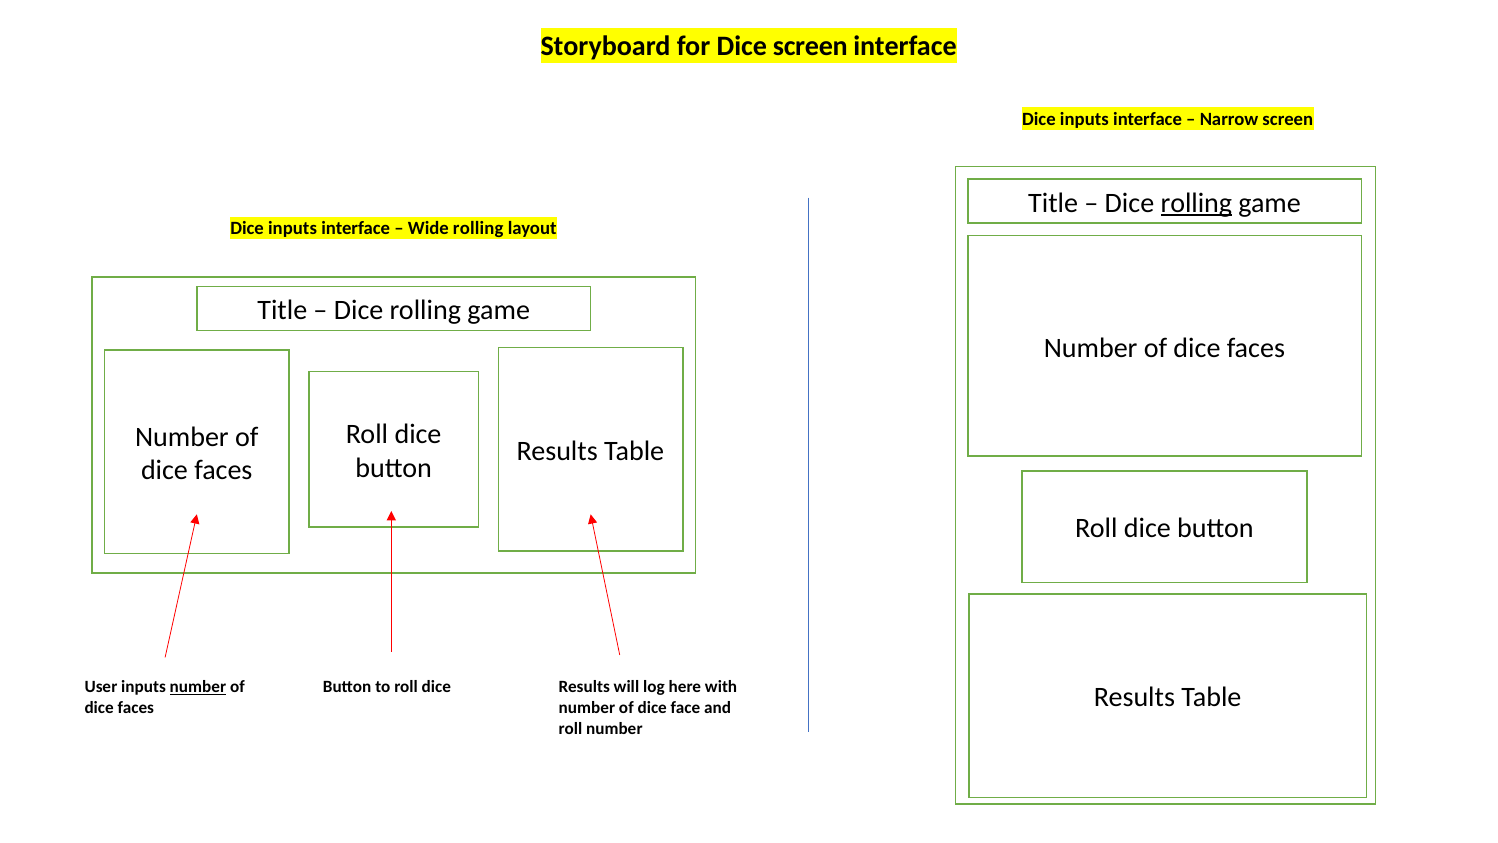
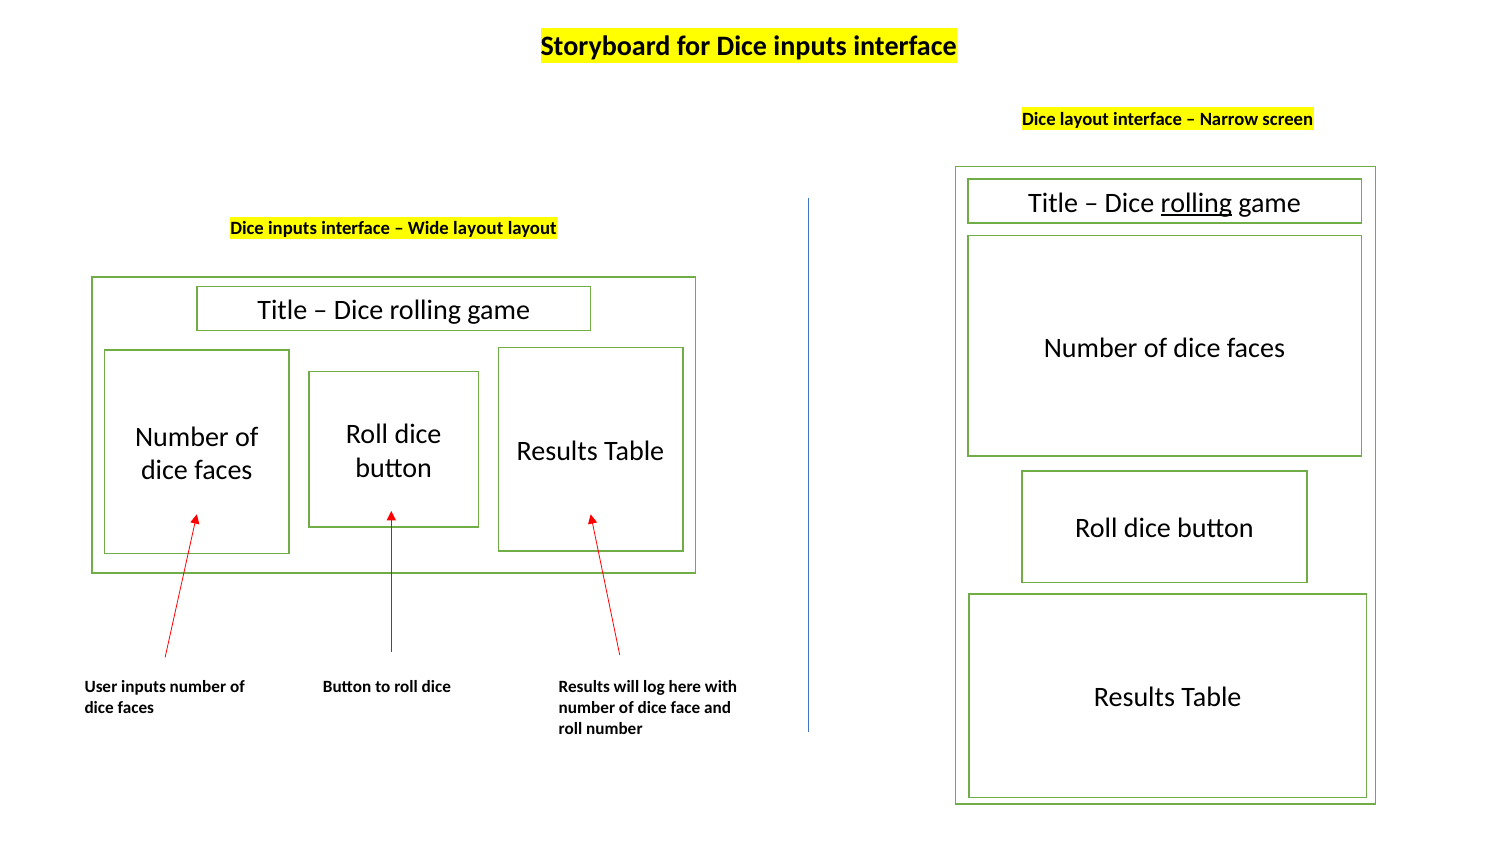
for Dice screen: screen -> inputs
inputs at (1084, 119): inputs -> layout
Wide rolling: rolling -> layout
number at (198, 687) underline: present -> none
